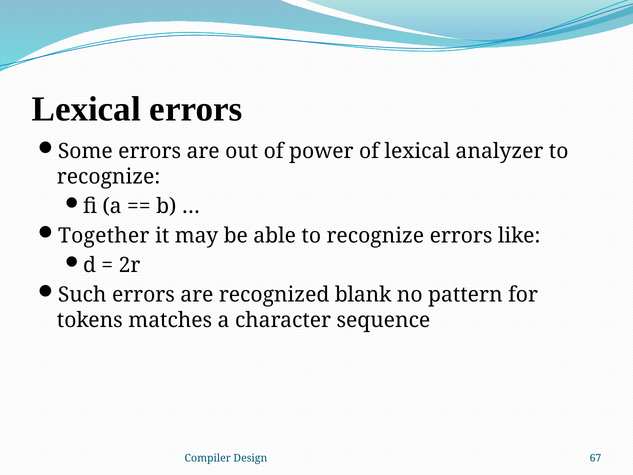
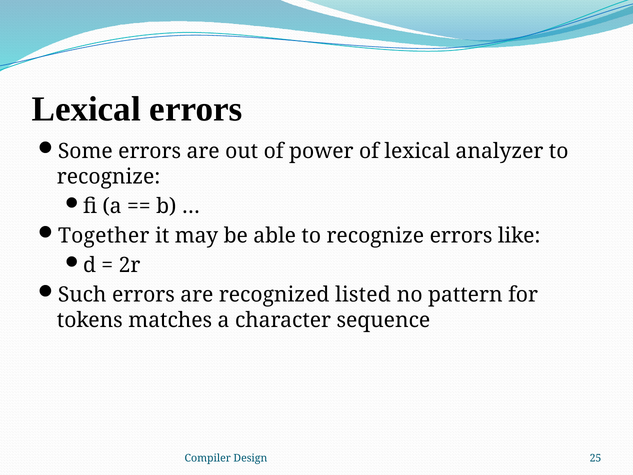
blank: blank -> listed
67: 67 -> 25
